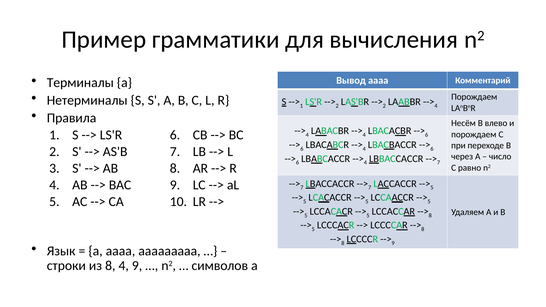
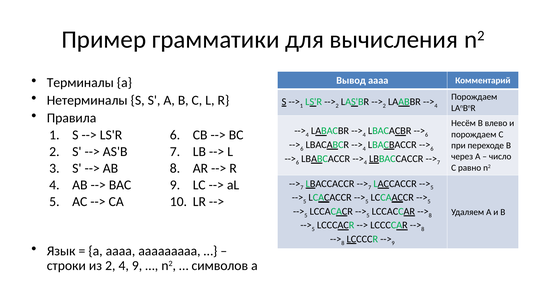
из 8: 8 -> 2
